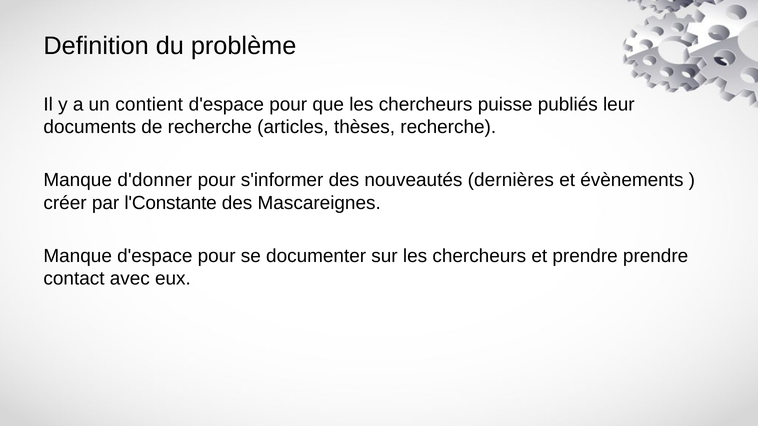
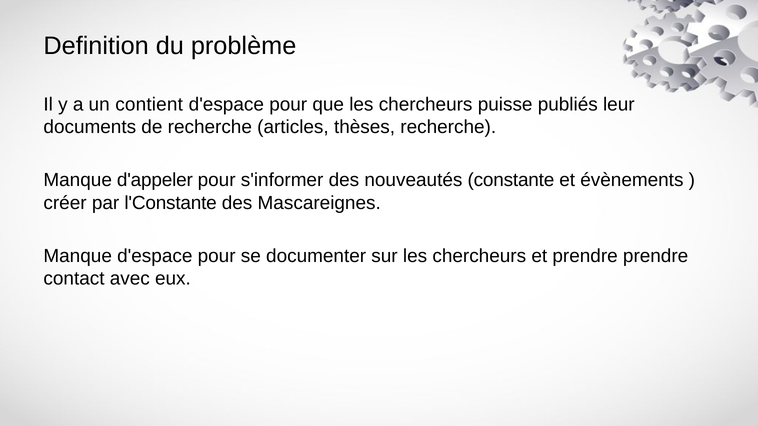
d'donner: d'donner -> d'appeler
dernières: dernières -> constante
